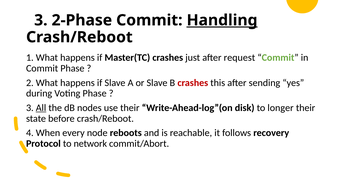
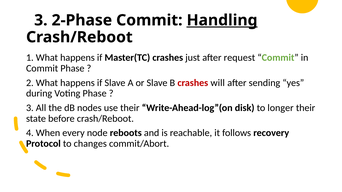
this: this -> will
All underline: present -> none
network: network -> changes
